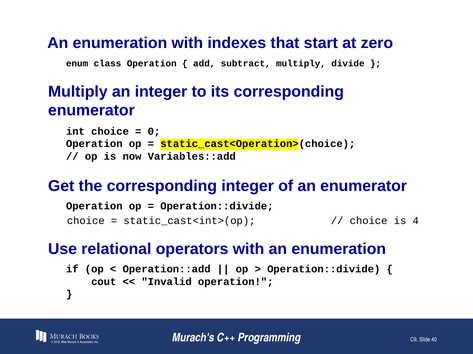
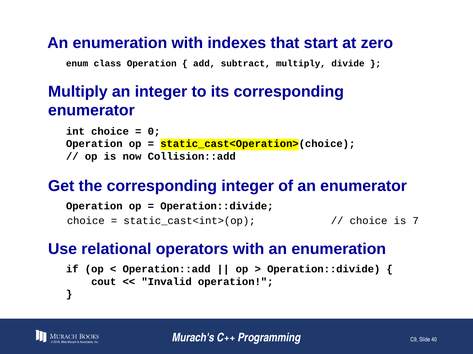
Variables::add: Variables::add -> Collision::add
4: 4 -> 7
